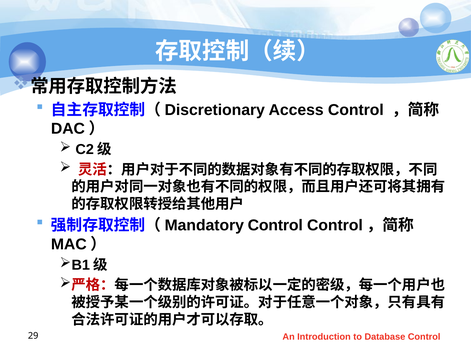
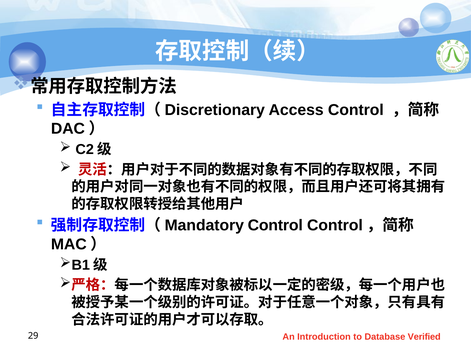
Database Control: Control -> Verified
